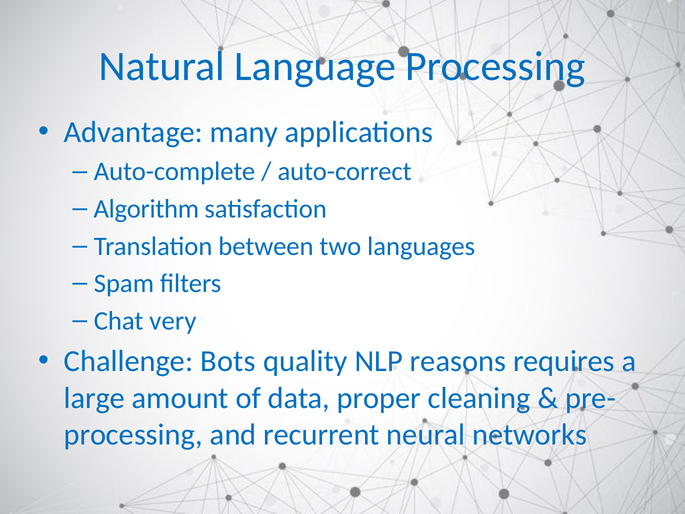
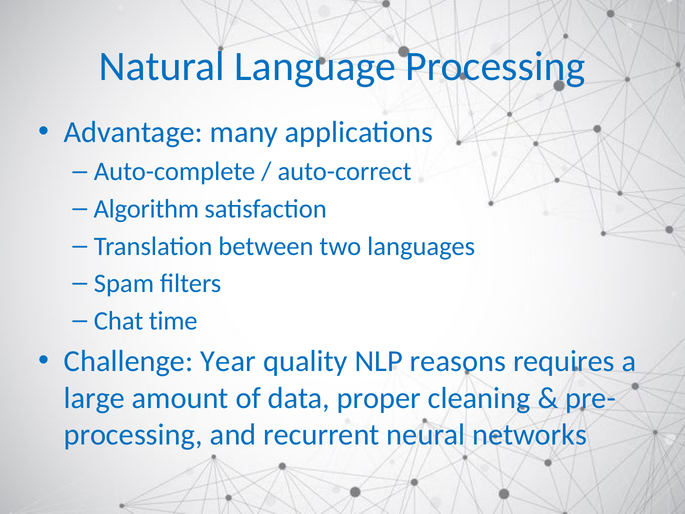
very: very -> time
Bots: Bots -> Year
